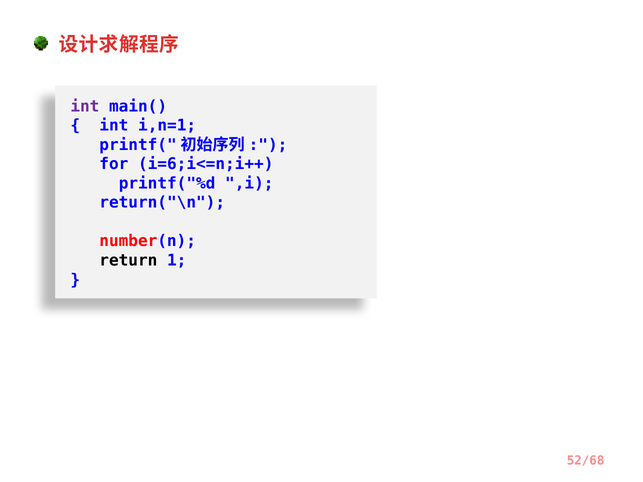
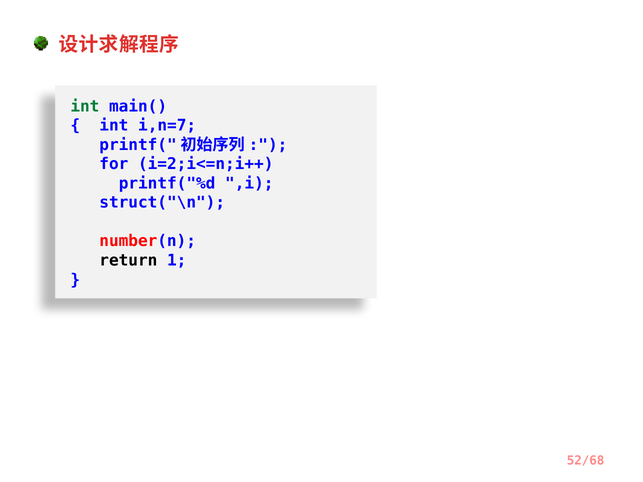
int at (85, 106) colour: purple -> green
i,n=1: i,n=1 -> i,n=7
i=6;i<=n;i++: i=6;i<=n;i++ -> i=2;i<=n;i++
return("\n: return("\n -> struct("\n
